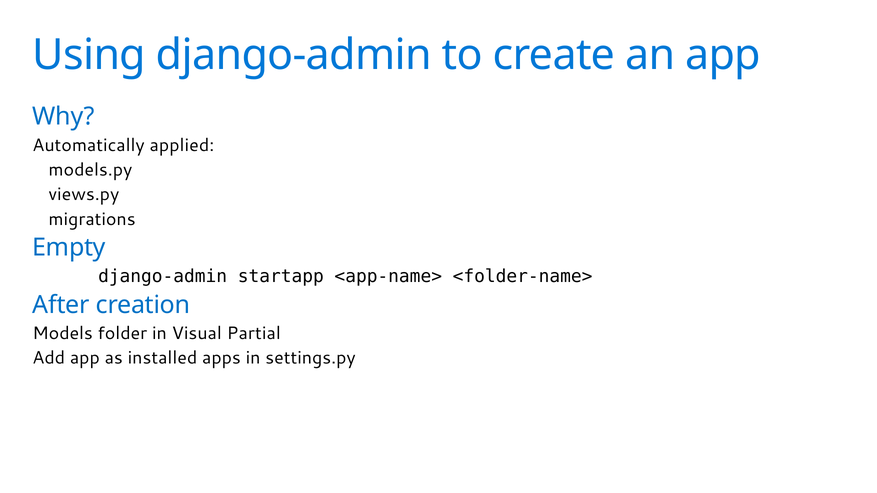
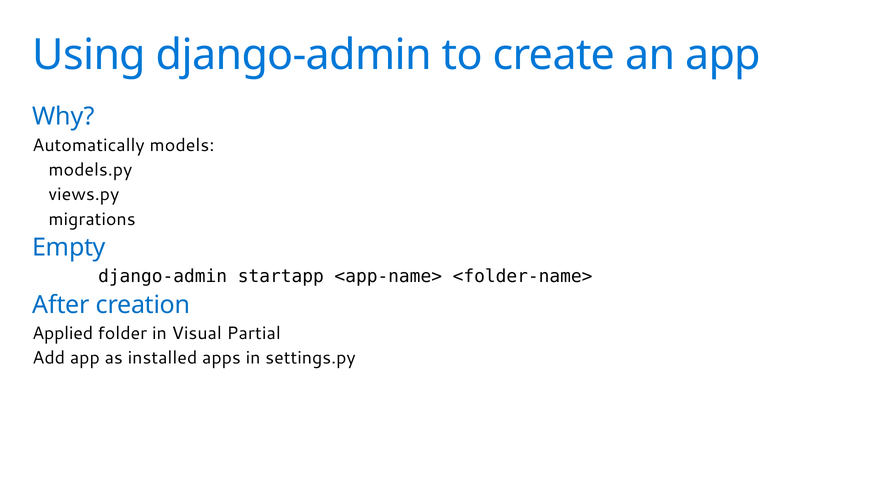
applied: applied -> models
Models: Models -> Applied
